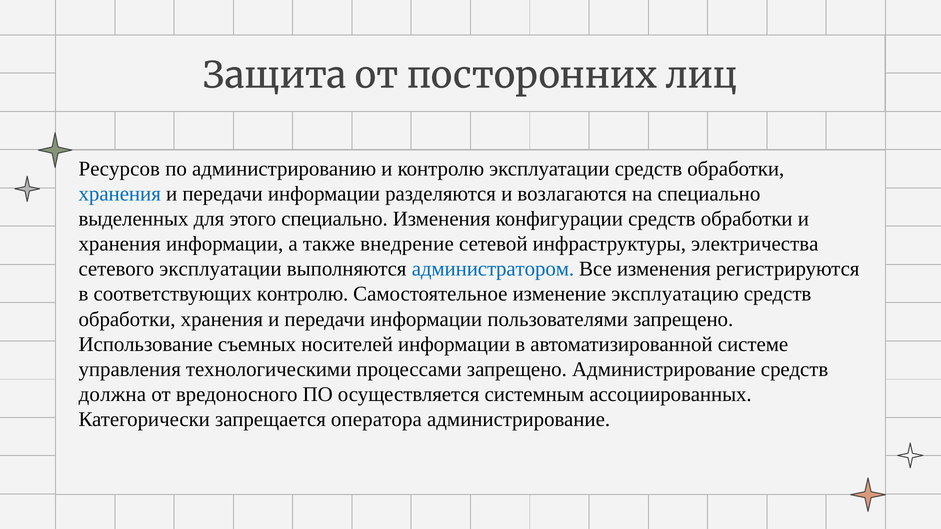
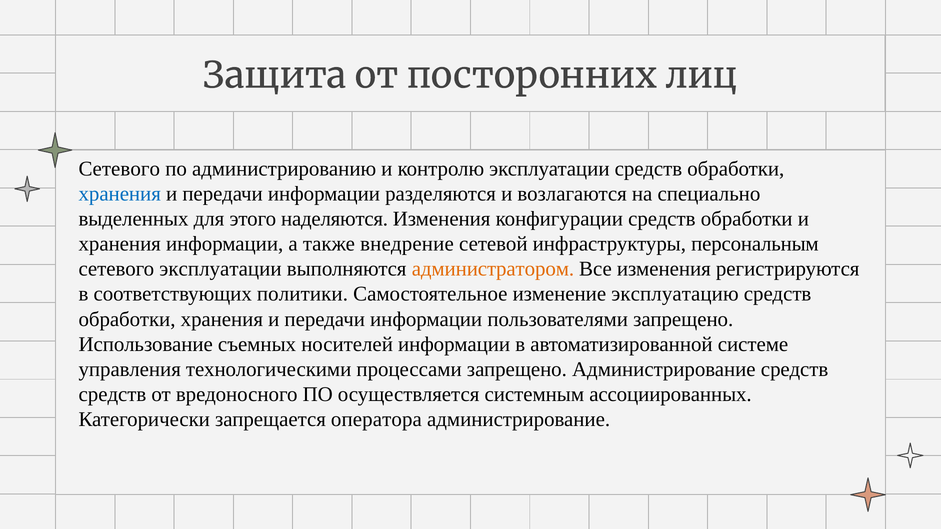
Ресурсов at (119, 169): Ресурсов -> Сетевого
этого специально: специально -> наделяются
электричества: электричества -> персональным
администратором colour: blue -> orange
соответствующих контролю: контролю -> политики
должна at (112, 395): должна -> средств
